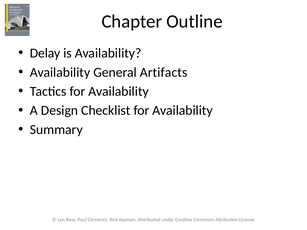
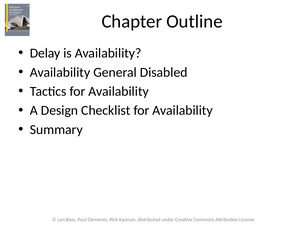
Artifacts: Artifacts -> Disabled
